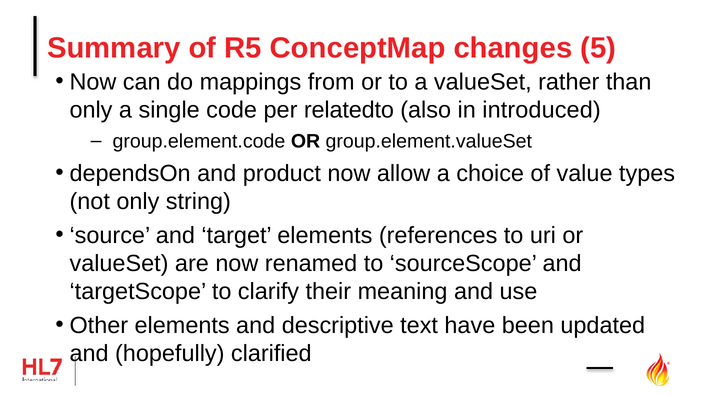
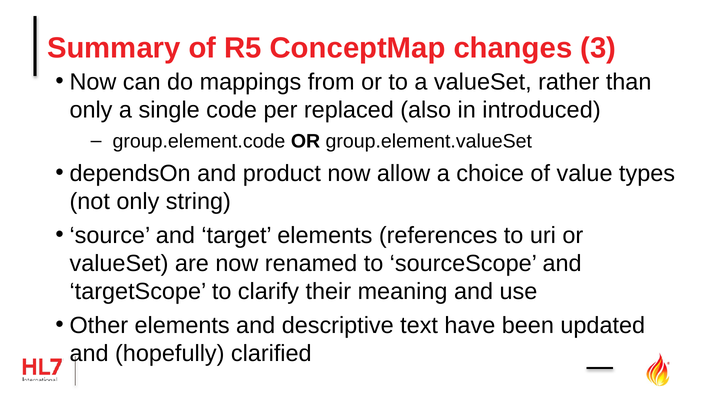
5: 5 -> 3
relatedto: relatedto -> replaced
